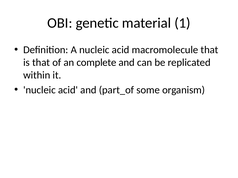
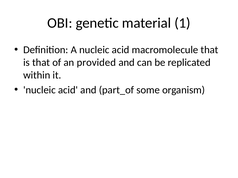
complete: complete -> provided
